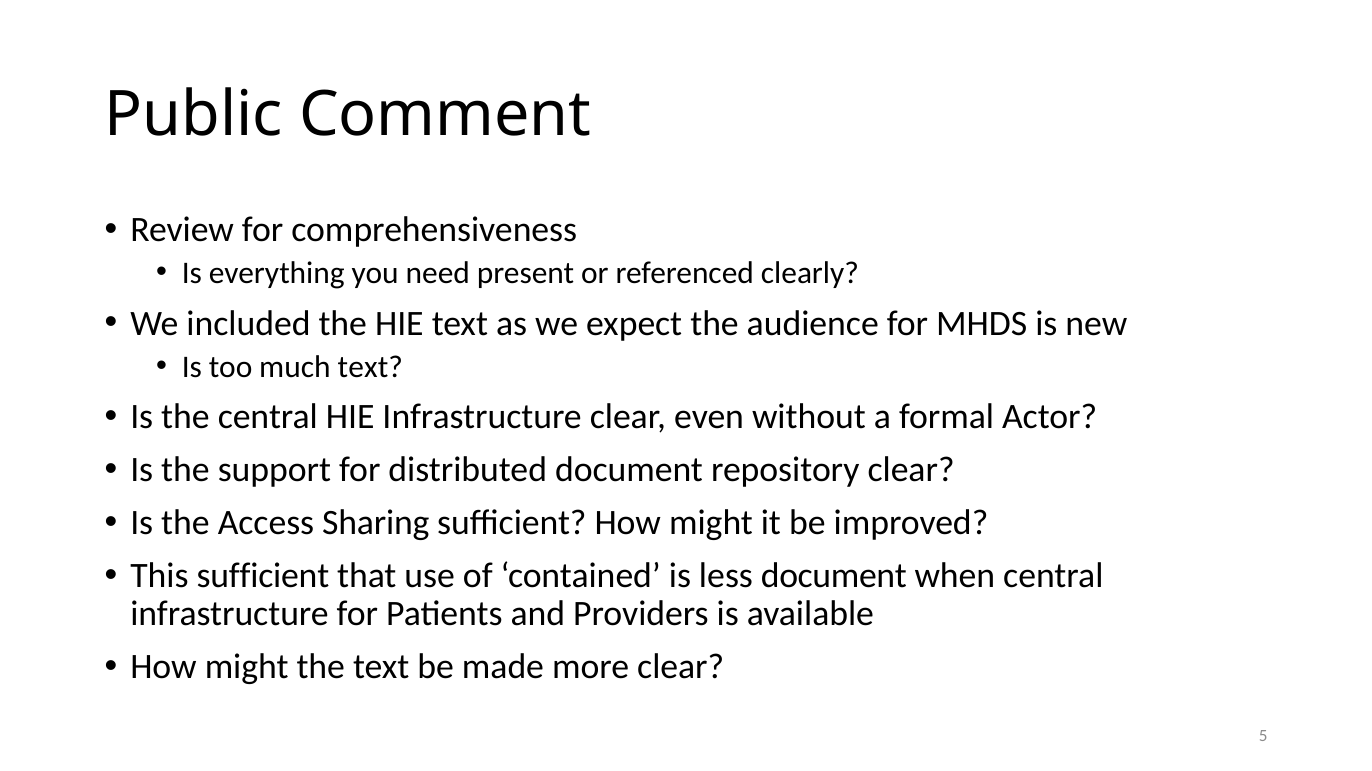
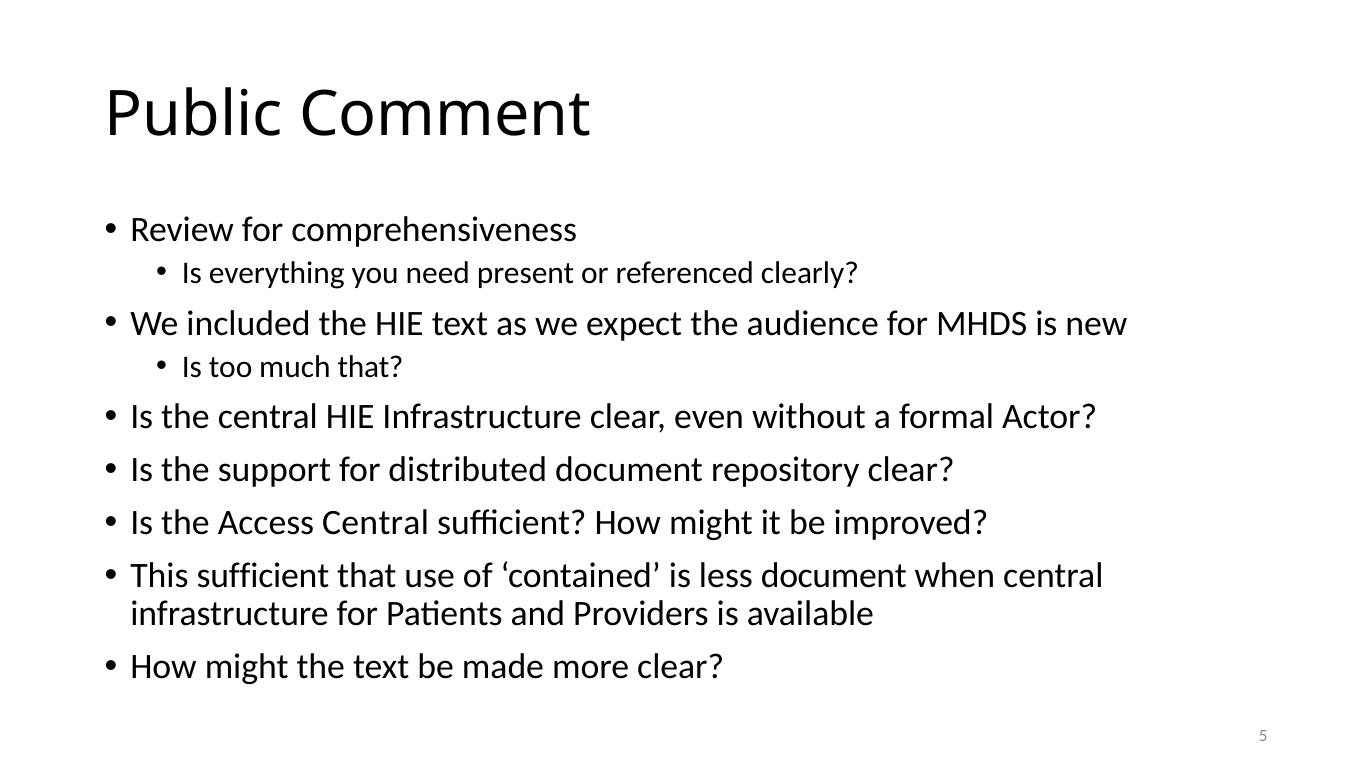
much text: text -> that
Access Sharing: Sharing -> Central
